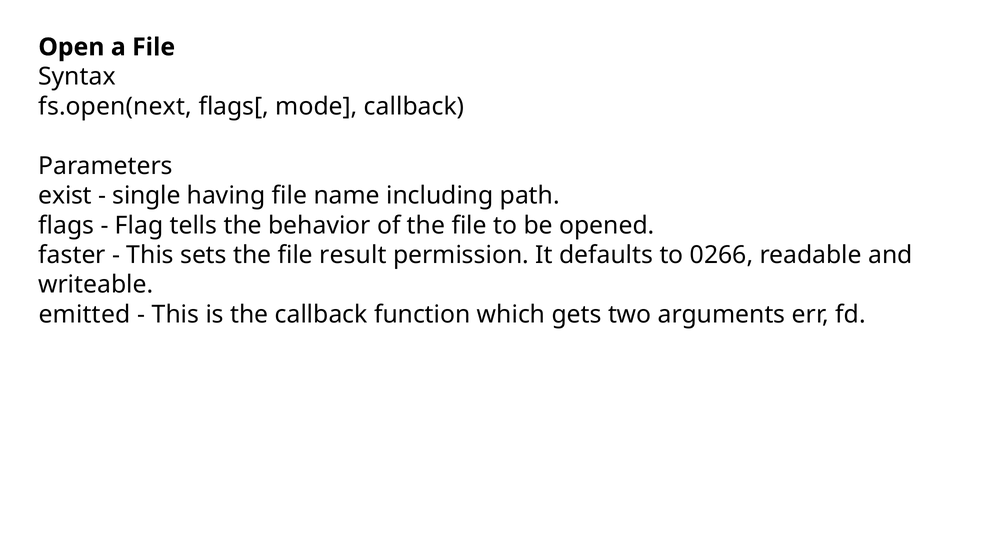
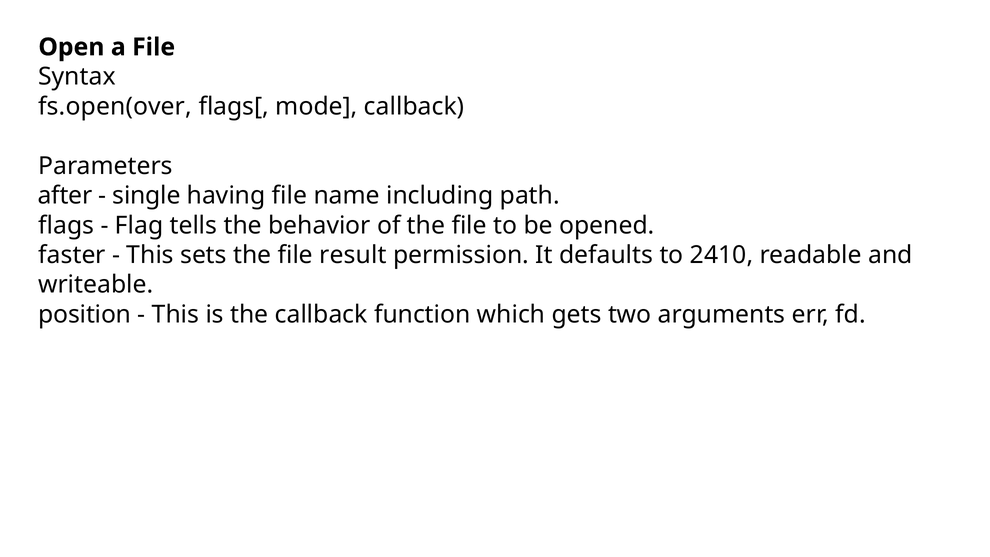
fs.open(next: fs.open(next -> fs.open(over
exist: exist -> after
0266: 0266 -> 2410
emitted: emitted -> position
